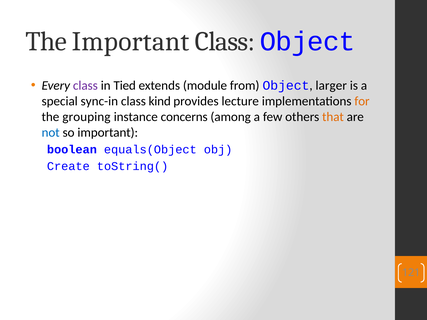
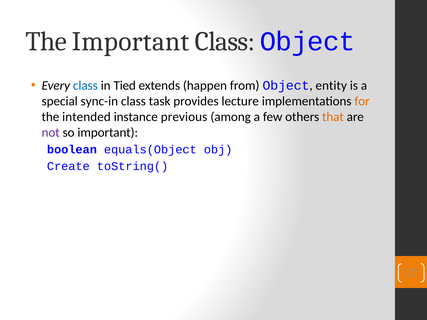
class at (85, 86) colour: purple -> blue
module: module -> happen
larger: larger -> entity
kind: kind -> task
grouping: grouping -> intended
concerns: concerns -> previous
not colour: blue -> purple
